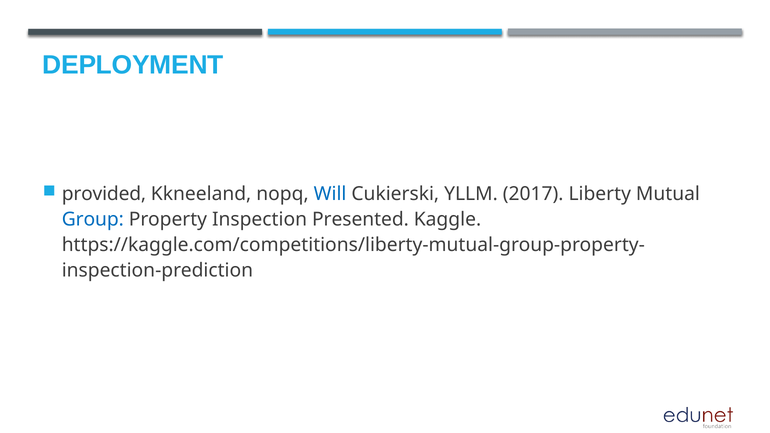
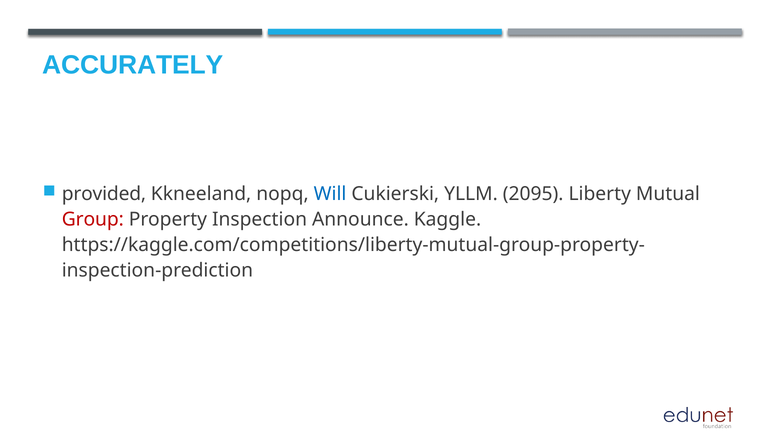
DEPLOYMENT: DEPLOYMENT -> ACCURATELY
2017: 2017 -> 2095
Group colour: blue -> red
Presented: Presented -> Announce
